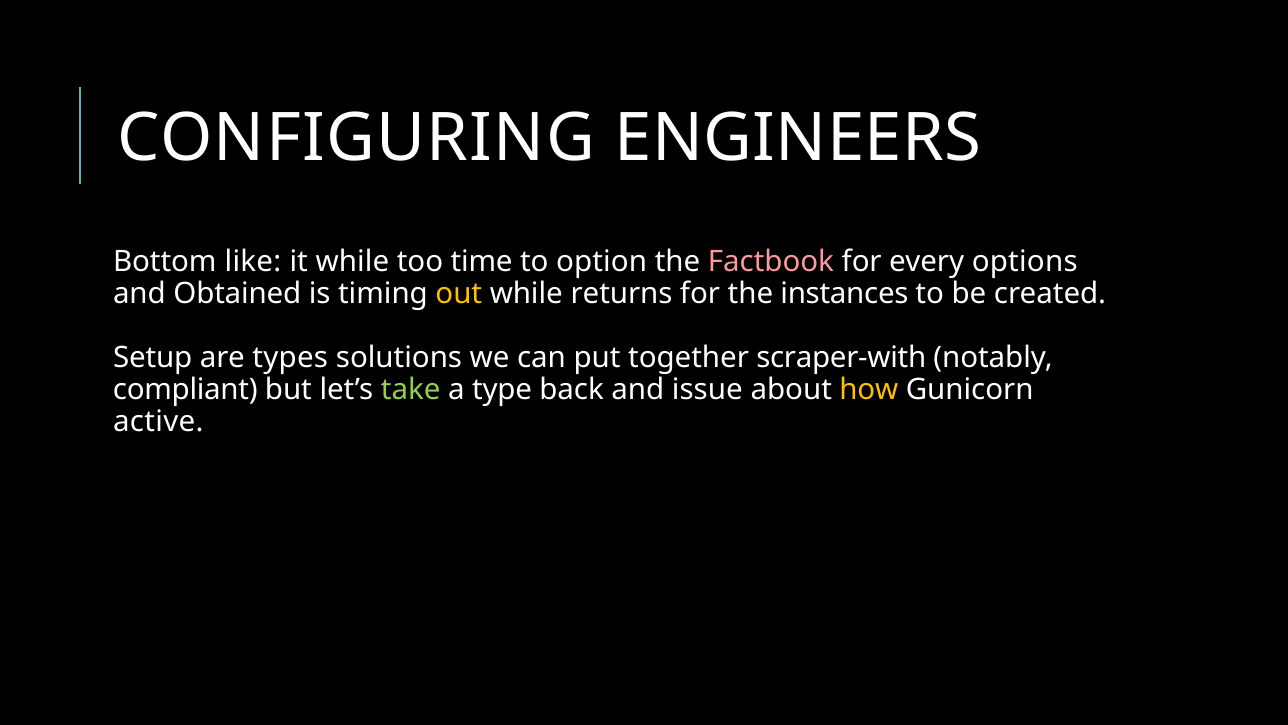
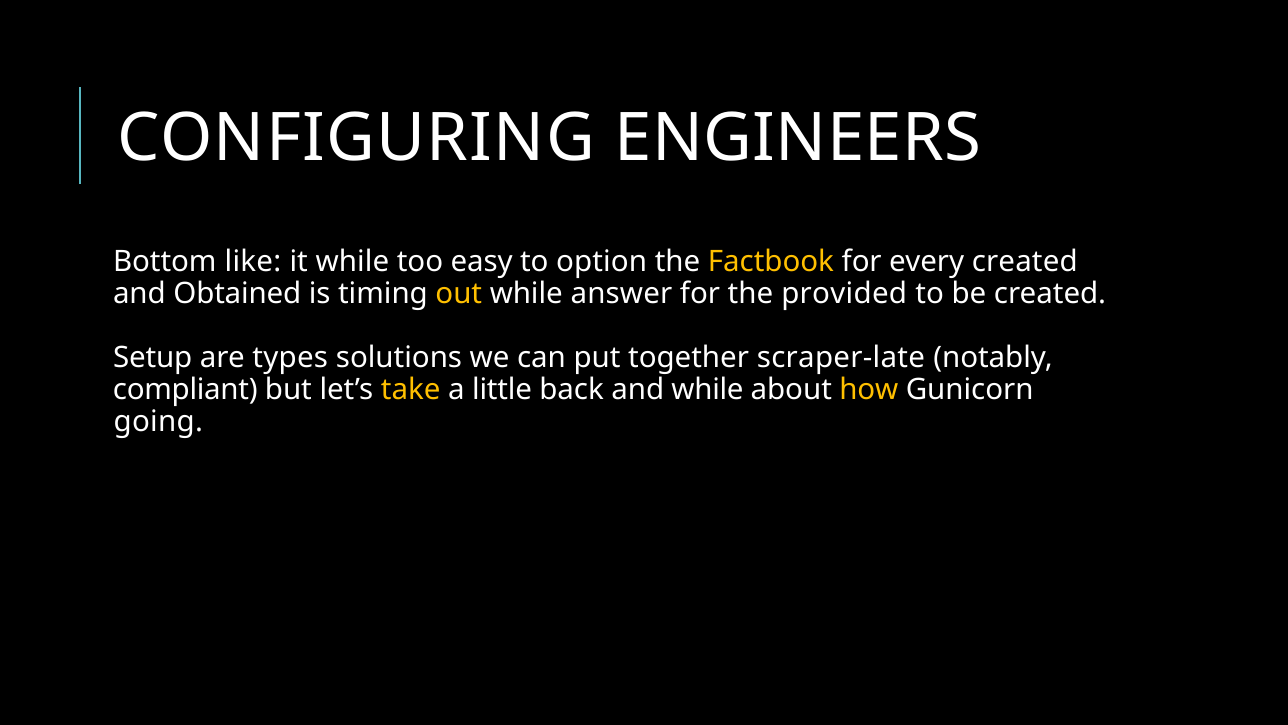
time: time -> easy
Factbook colour: pink -> yellow
every options: options -> created
returns: returns -> answer
instances: instances -> provided
scraper-with: scraper-with -> scraper-late
take colour: light green -> yellow
type: type -> little
and issue: issue -> while
active: active -> going
